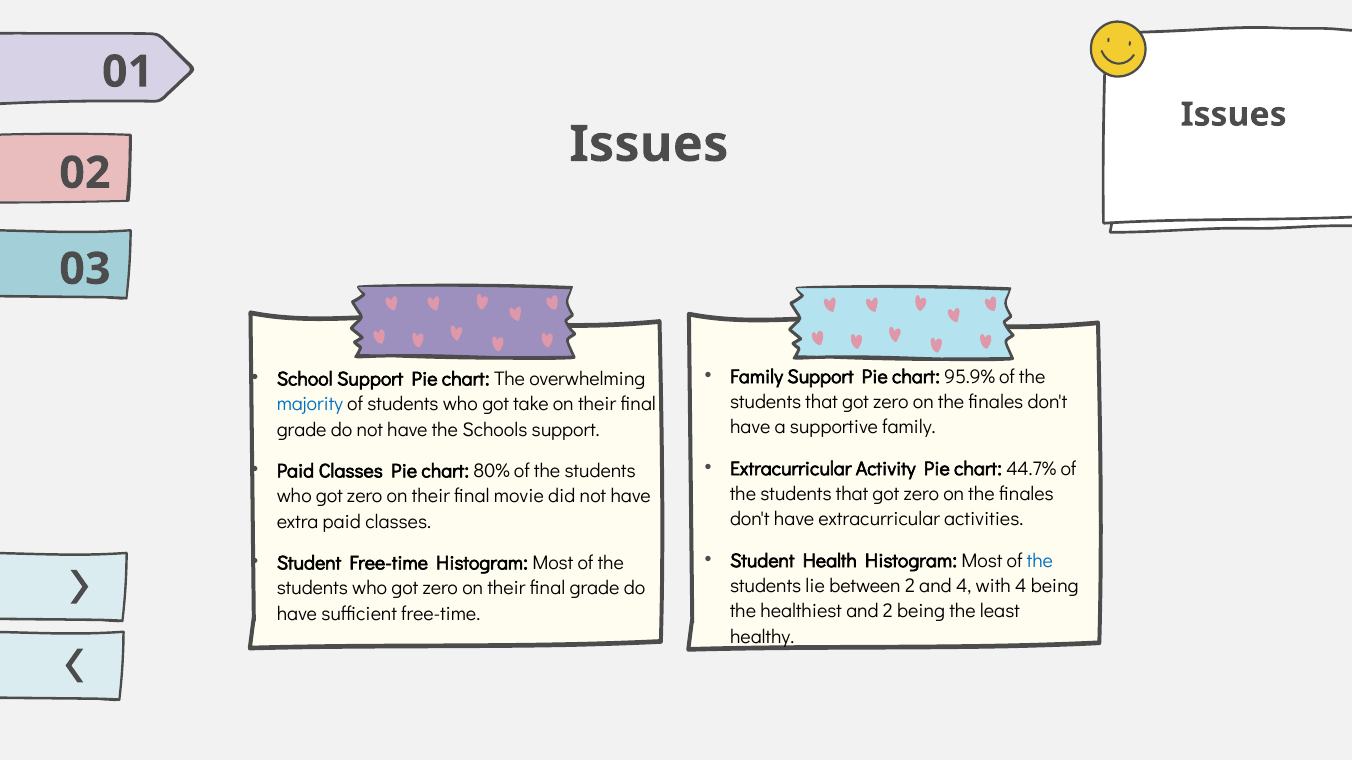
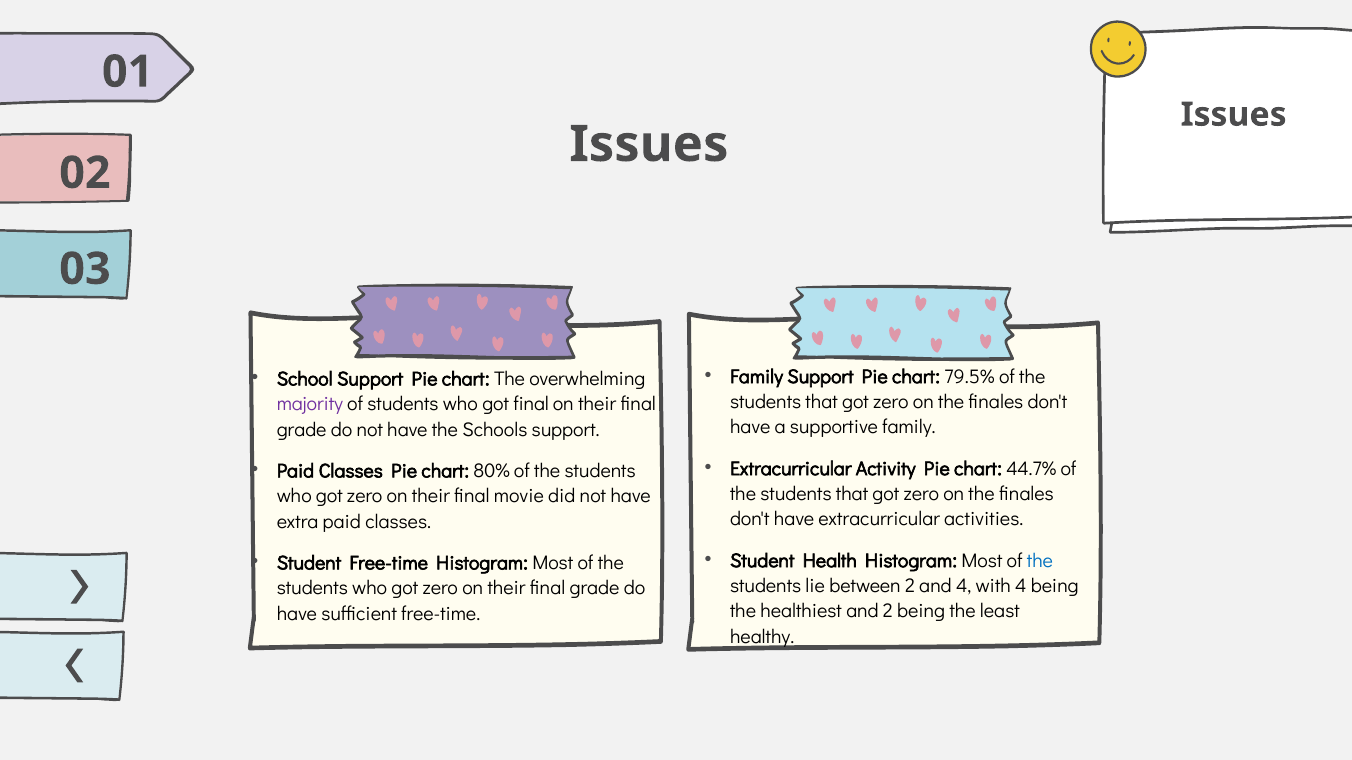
95.9%: 95.9% -> 79.5%
majority colour: blue -> purple
got take: take -> final
